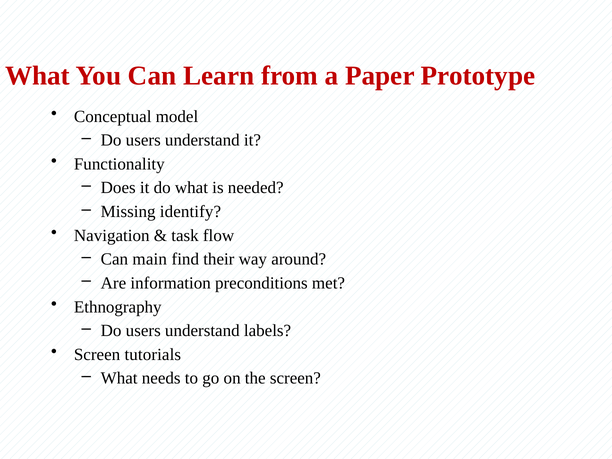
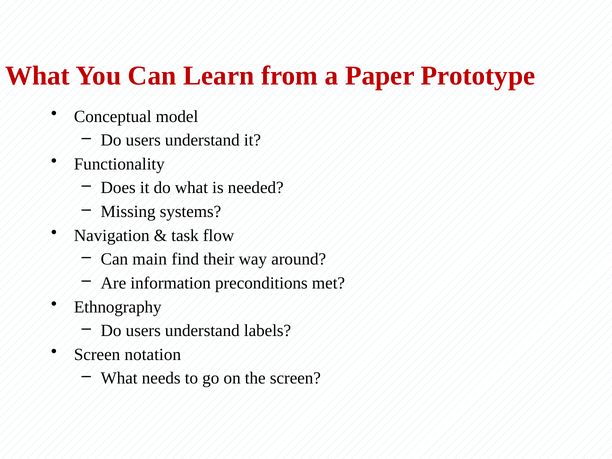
identify: identify -> systems
tutorials: tutorials -> notation
